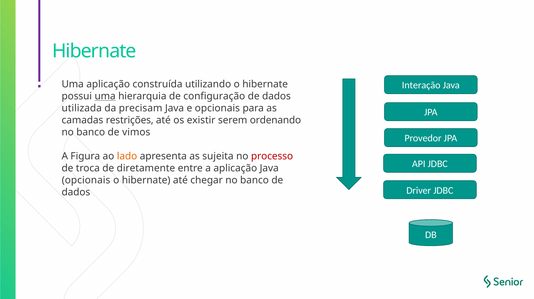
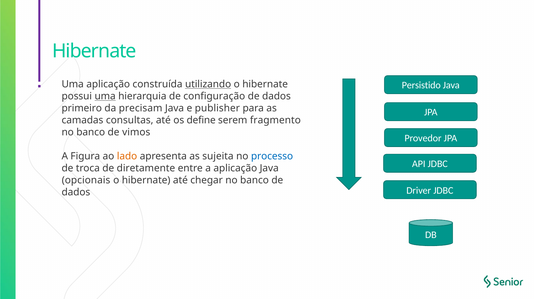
Interação: Interação -> Persistido
utilizando underline: none -> present
utilizada: utilizada -> primeiro
e opcionais: opcionais -> publisher
restrições: restrições -> consultas
existir: existir -> define
ordenando: ordenando -> fragmento
processo colour: red -> blue
